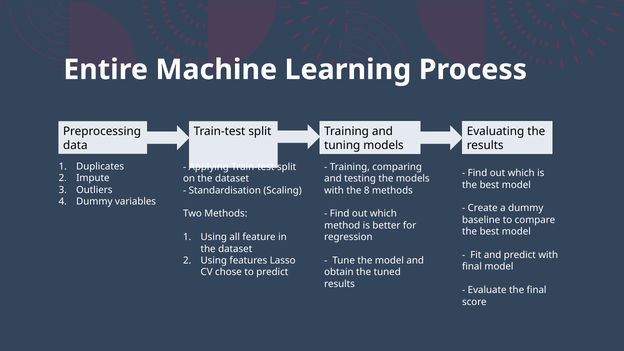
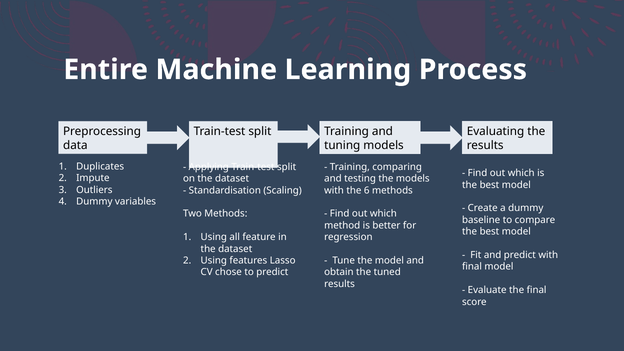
8: 8 -> 6
